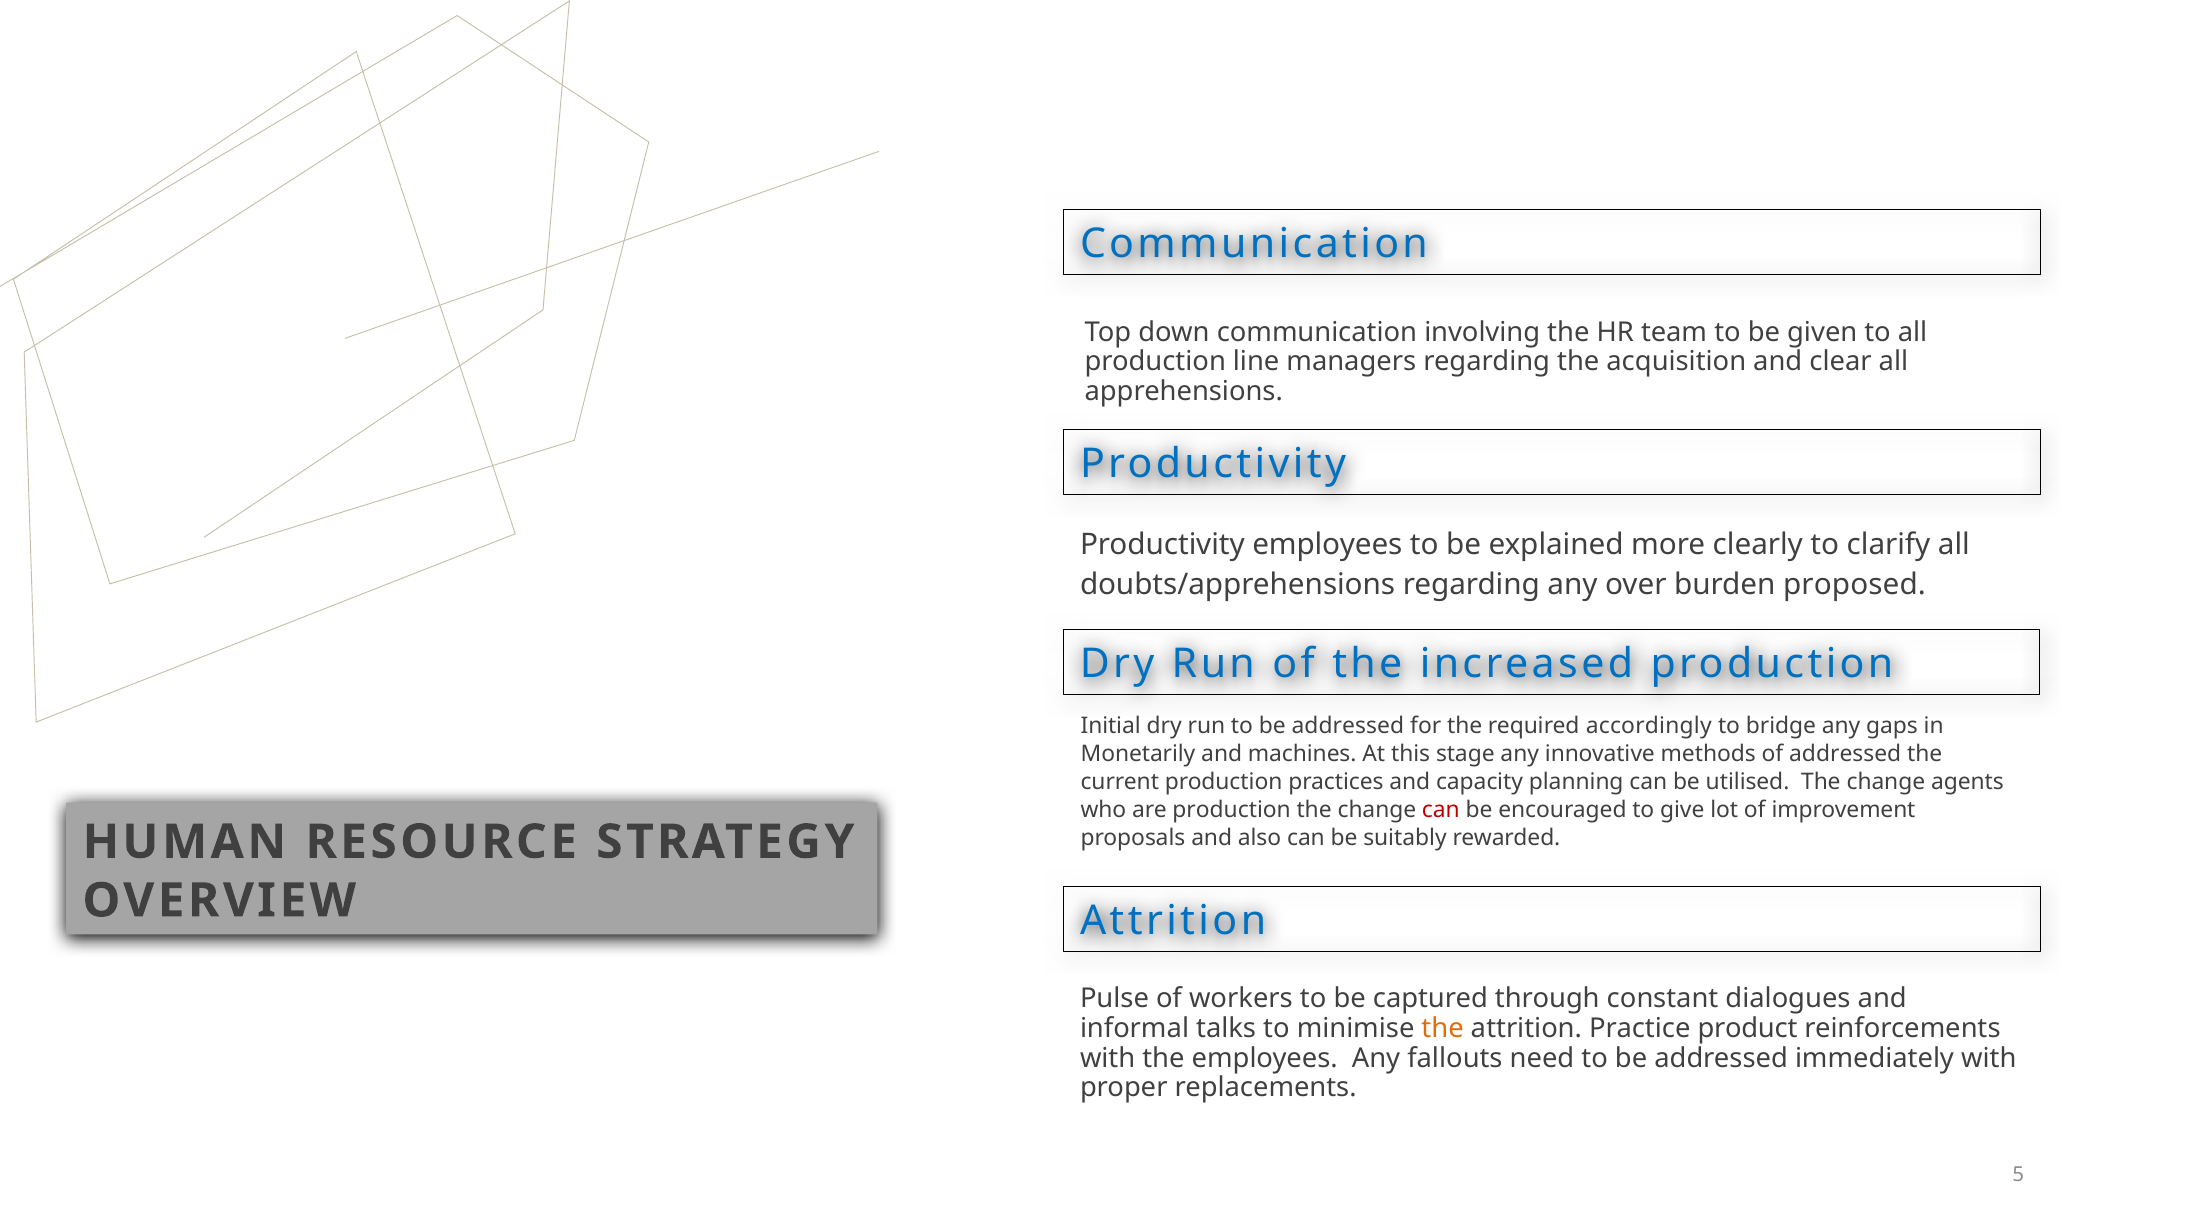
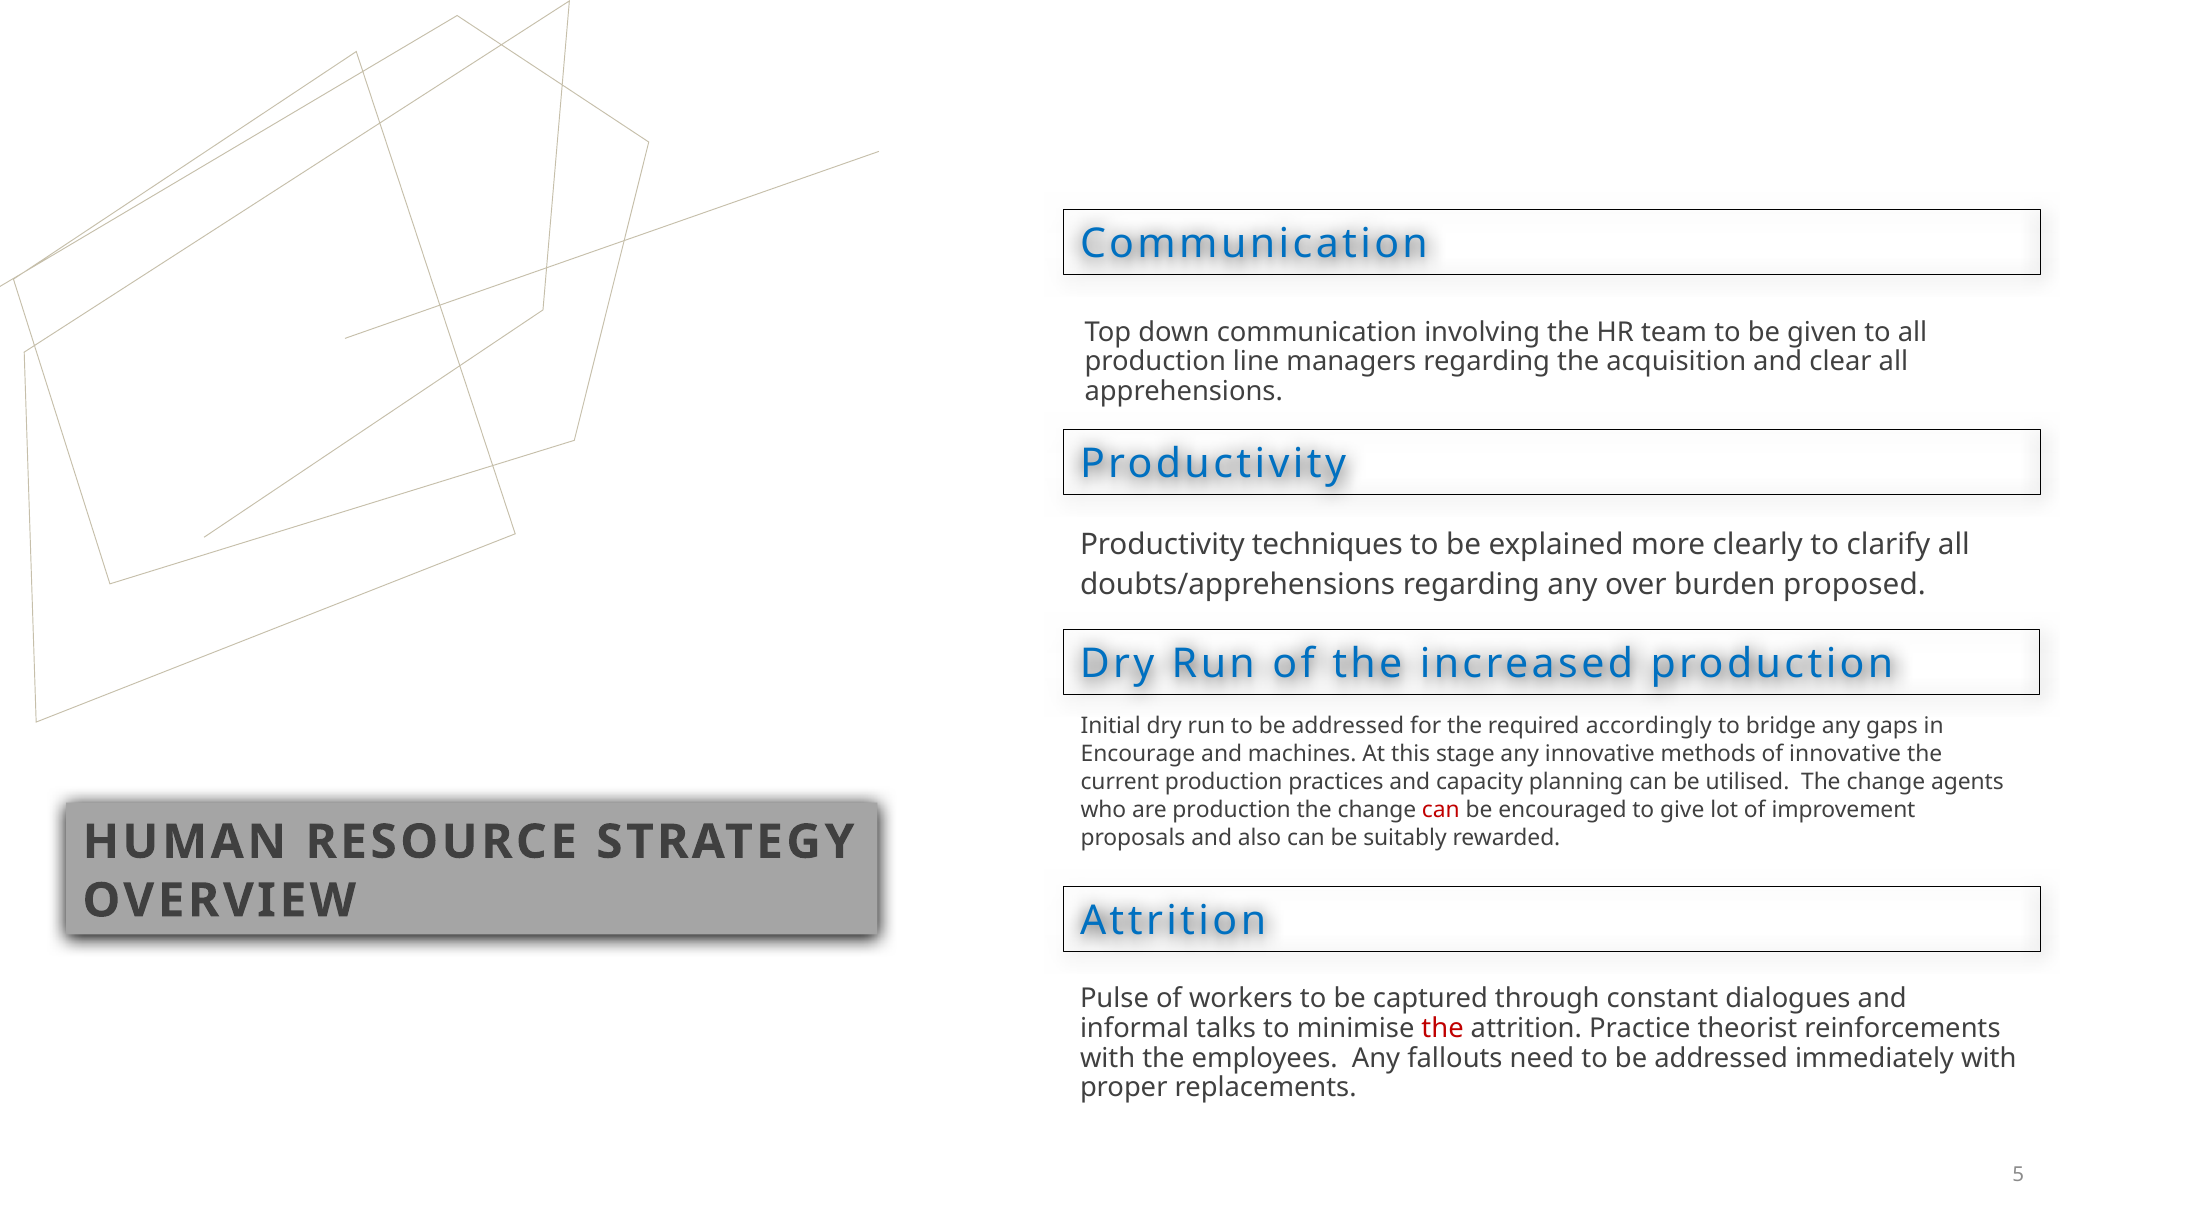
Productivity employees: employees -> techniques
Monetarily: Monetarily -> Encourage
of addressed: addressed -> innovative
the at (1443, 1029) colour: orange -> red
product: product -> theorist
